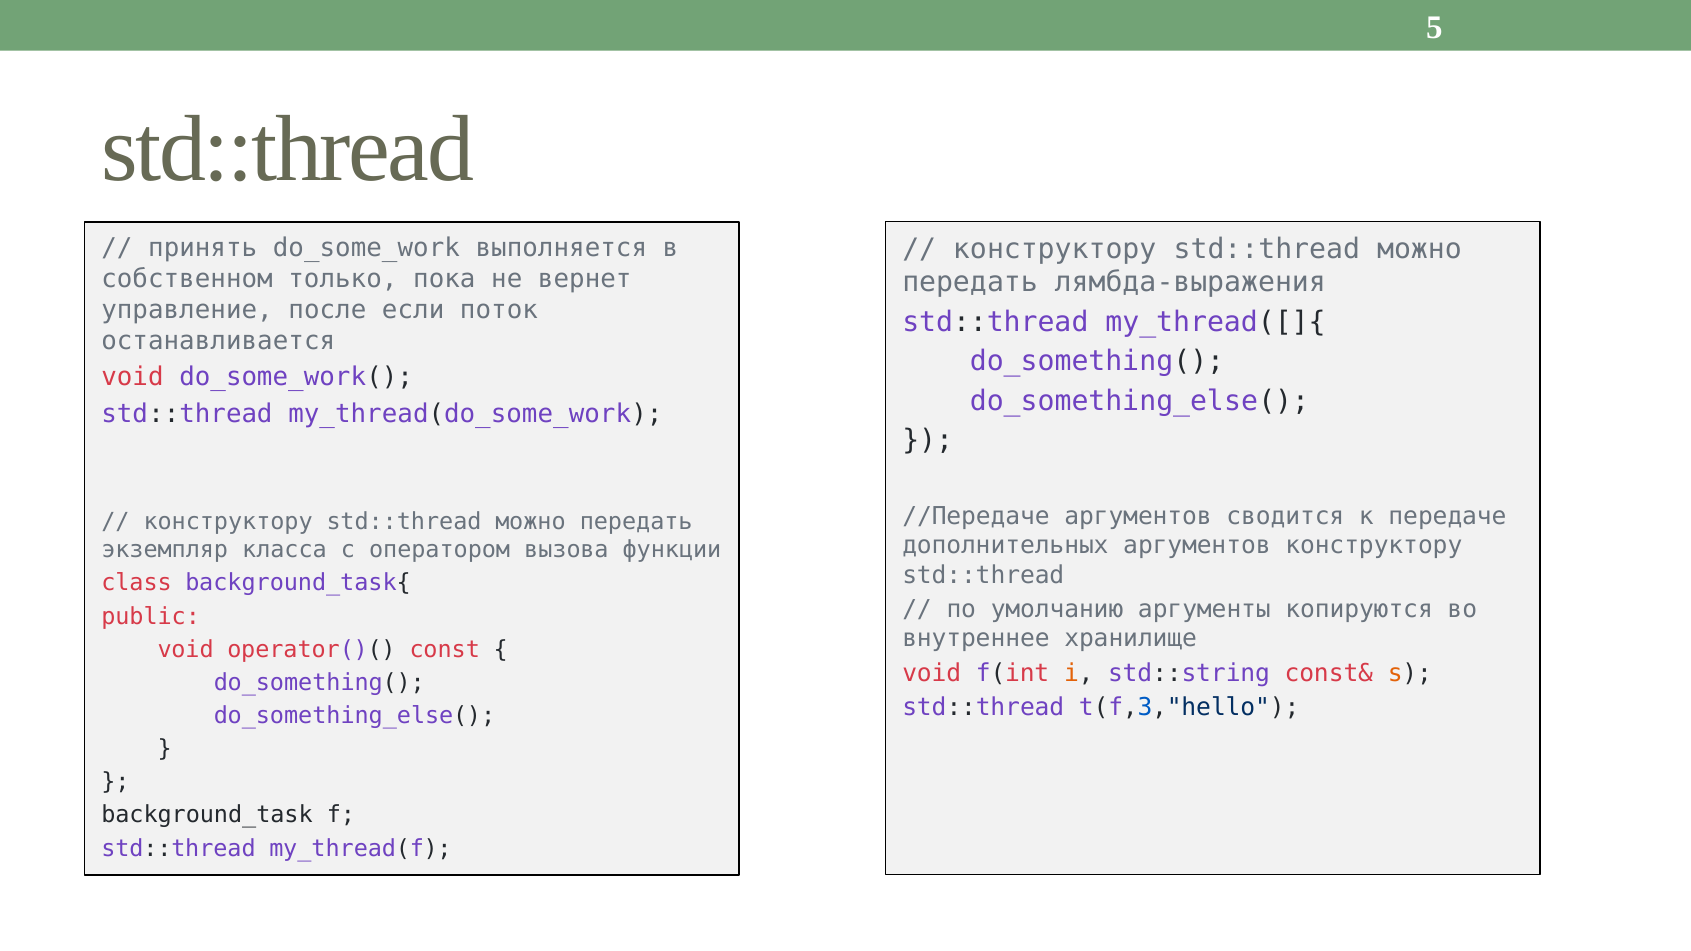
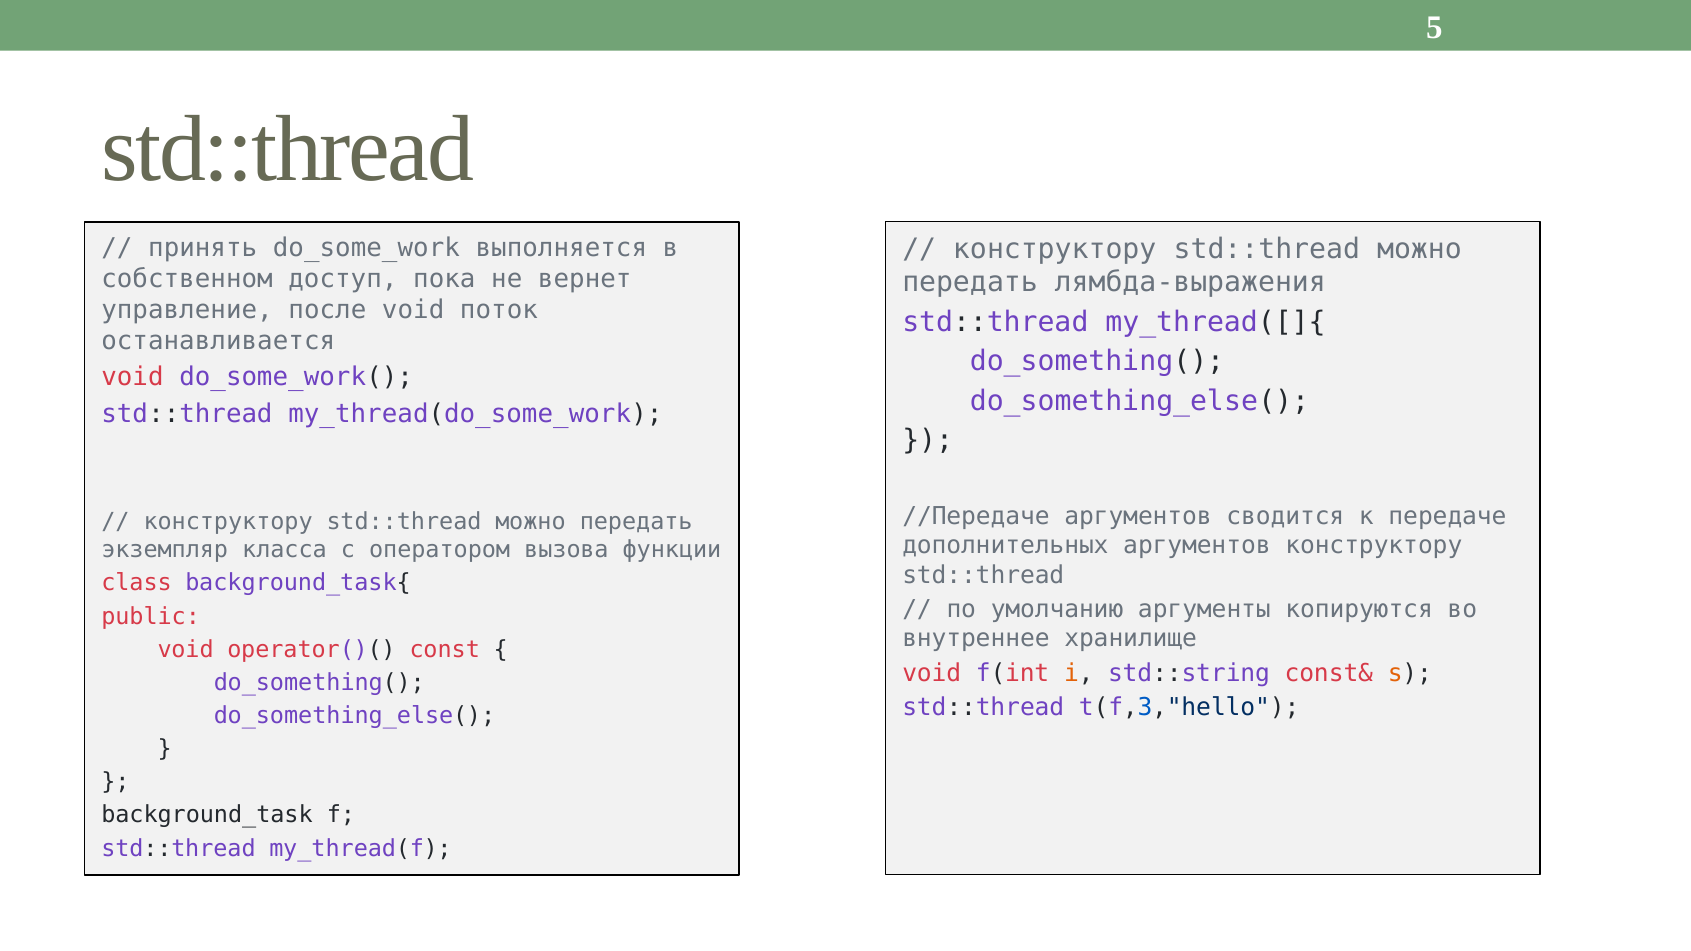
только: только -> доступ
после если: если -> void
